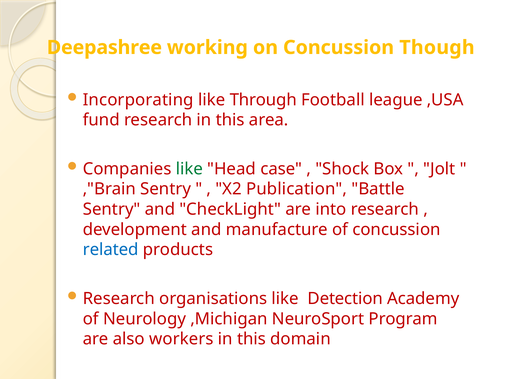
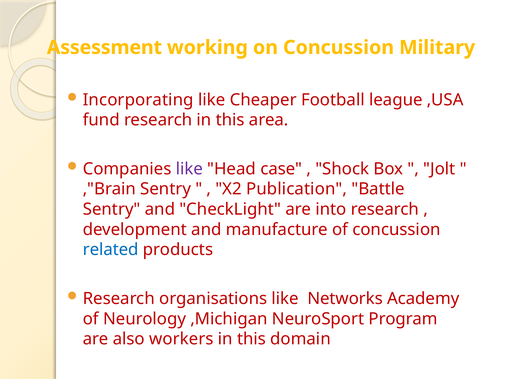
Deepashree: Deepashree -> Assessment
Though: Though -> Military
Through: Through -> Cheaper
like at (189, 169) colour: green -> purple
Detection: Detection -> Networks
